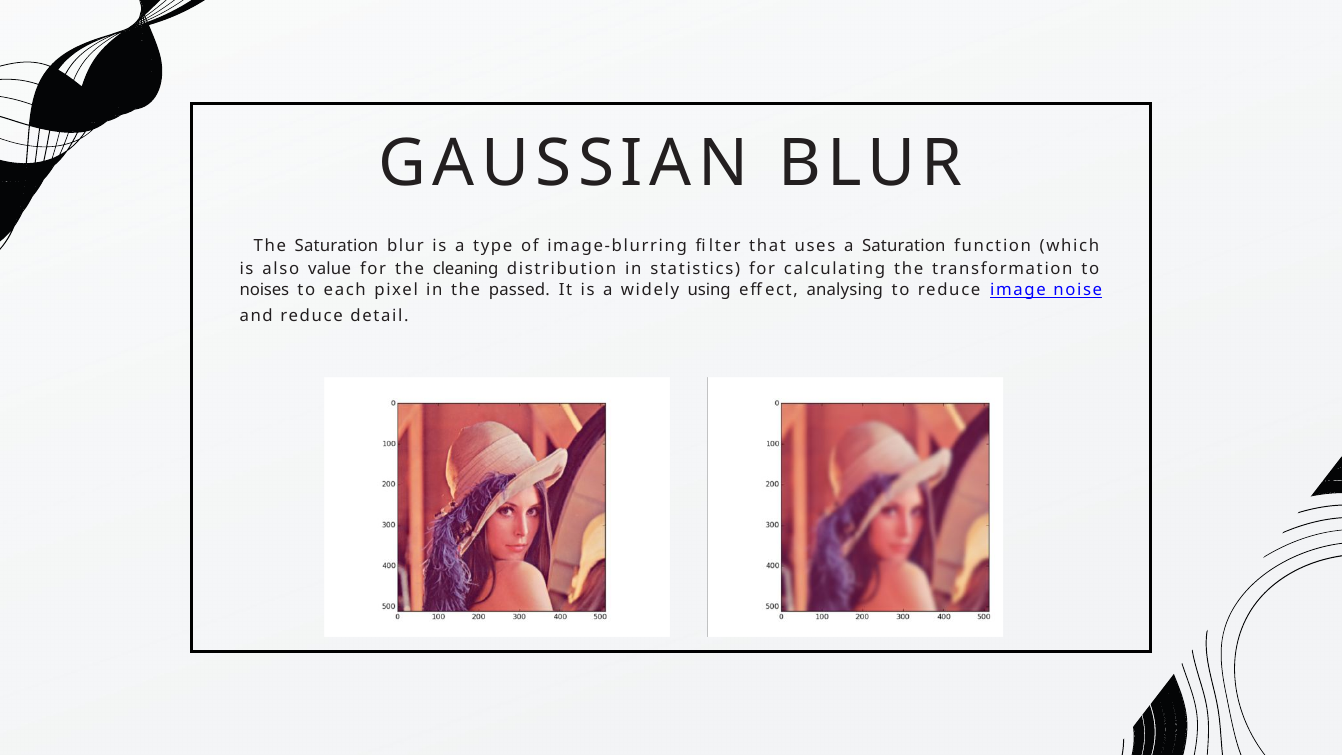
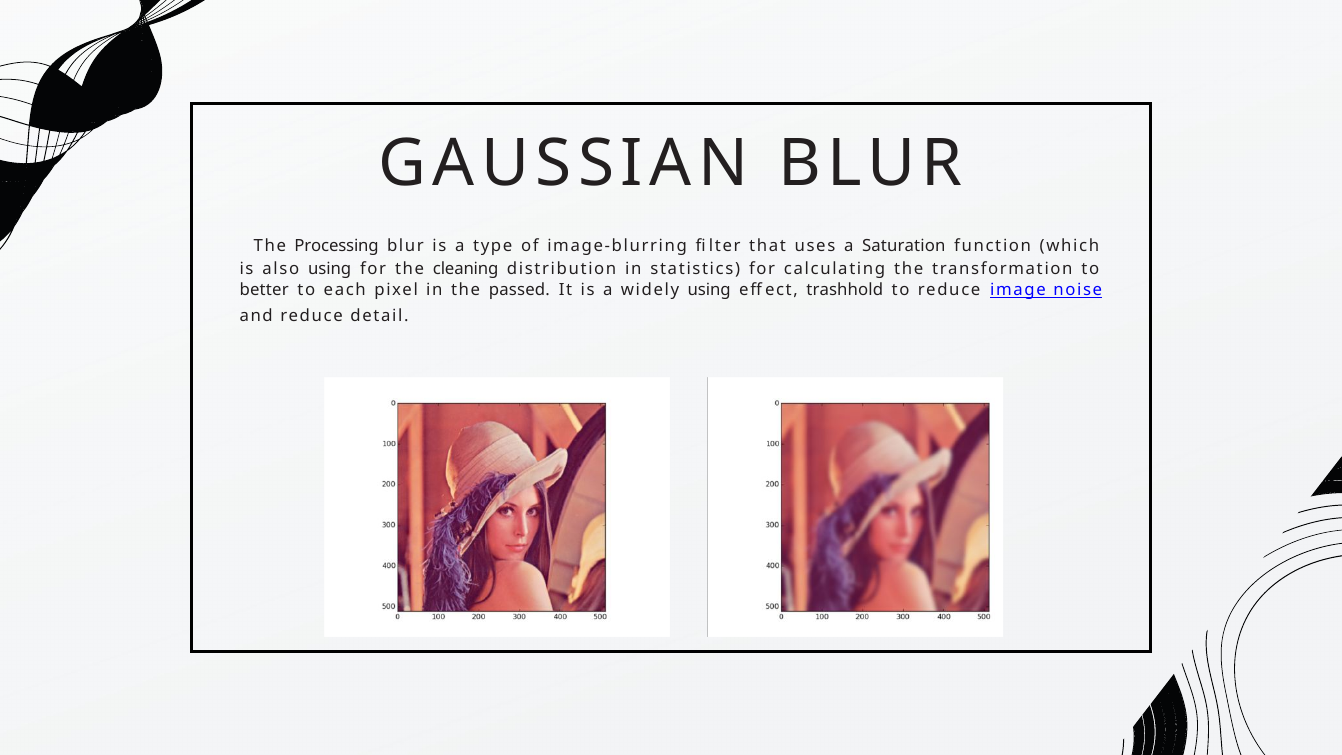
The Saturation: Saturation -> Processing
also value: value -> using
noises: noises -> better
analysing: analysing -> trashhold
